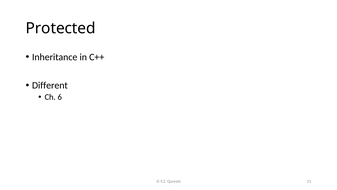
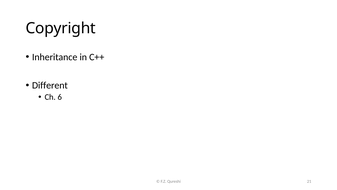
Protected: Protected -> Copyright
